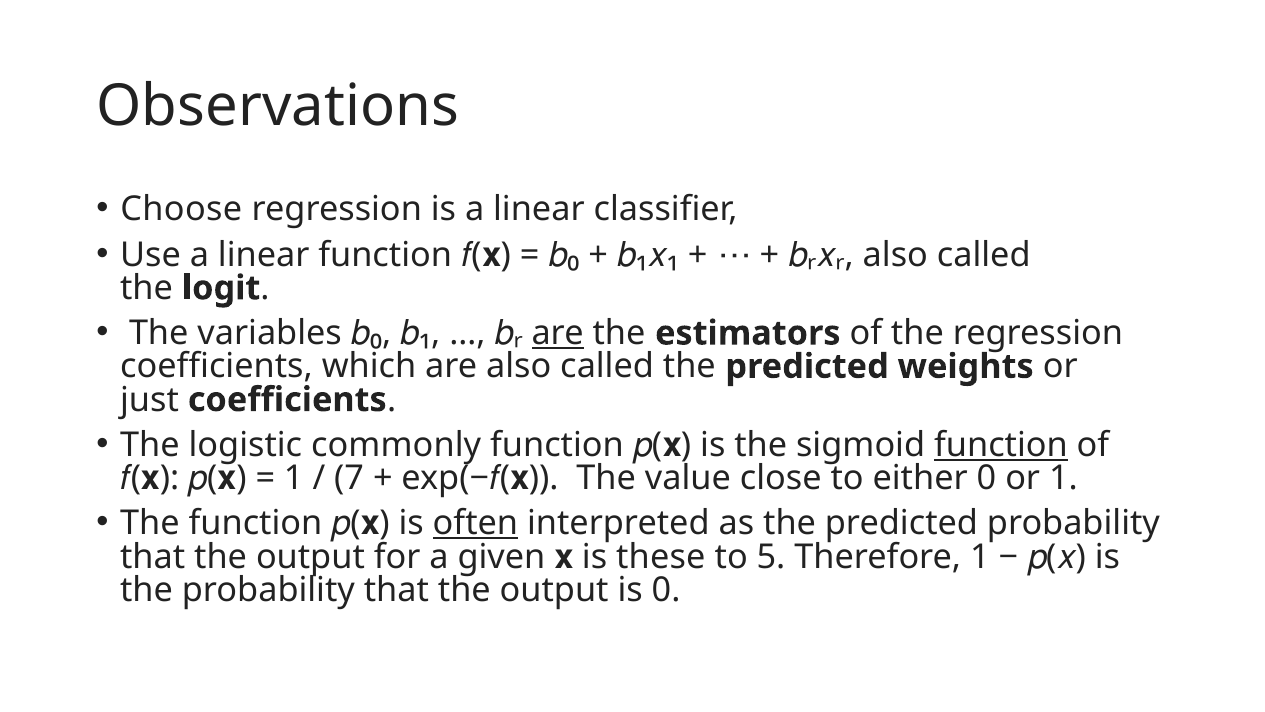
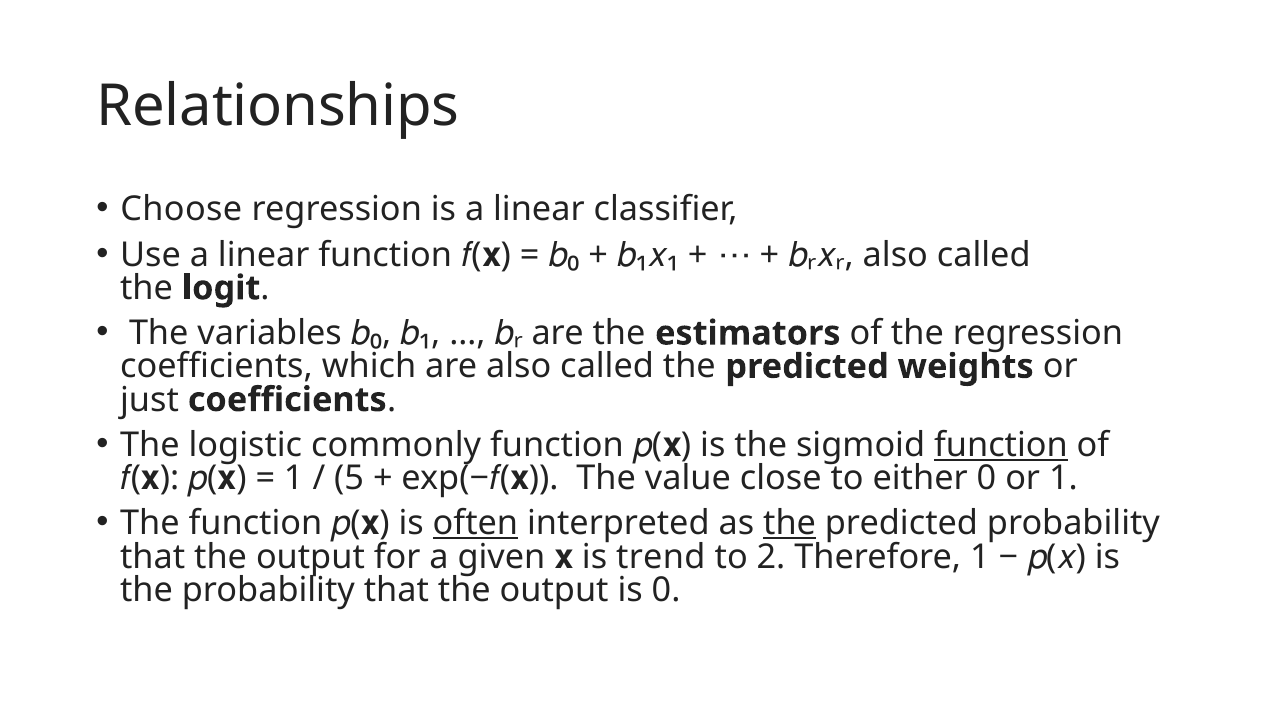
Observations: Observations -> Relationships
are at (558, 333) underline: present -> none
7: 7 -> 5
the at (790, 523) underline: none -> present
these: these -> trend
5: 5 -> 2
